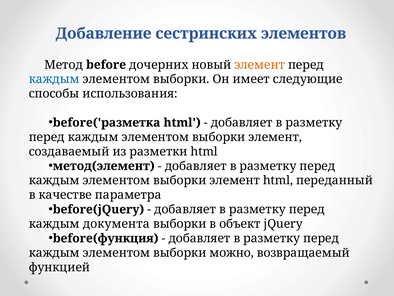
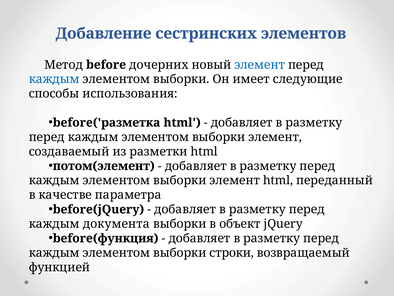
элемент at (260, 65) colour: orange -> blue
метод(элемент: метод(элемент -> потом(элемент
можно: можно -> строки
